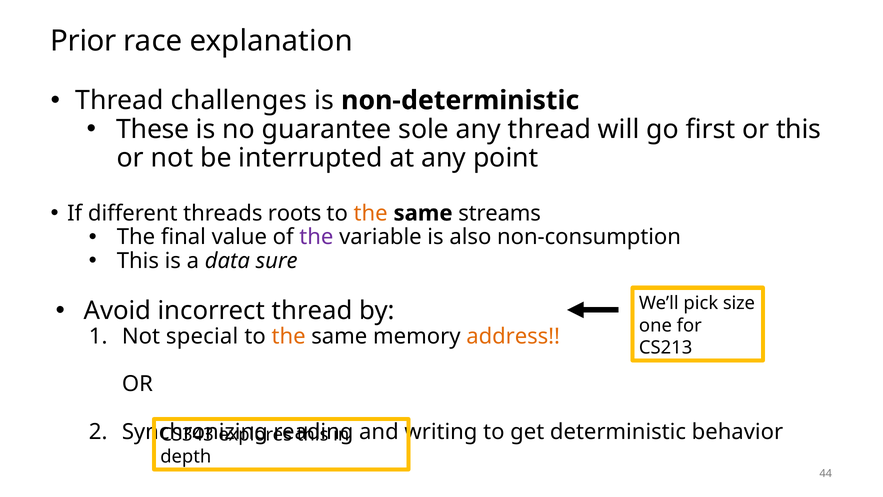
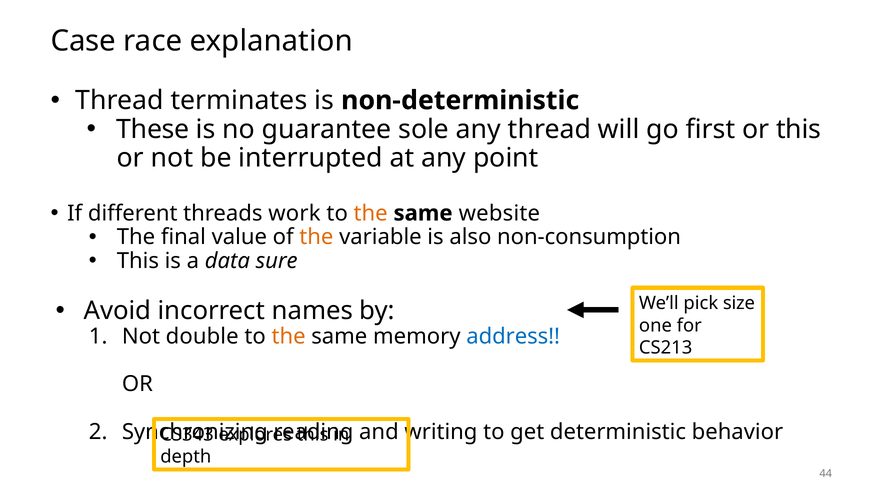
Prior: Prior -> Case
challenges: challenges -> terminates
roots: roots -> work
streams: streams -> website
the at (316, 237) colour: purple -> orange
incorrect thread: thread -> names
special: special -> double
address colour: orange -> blue
